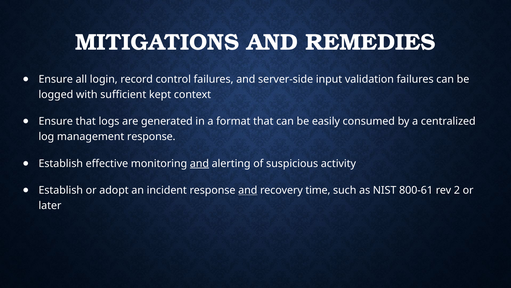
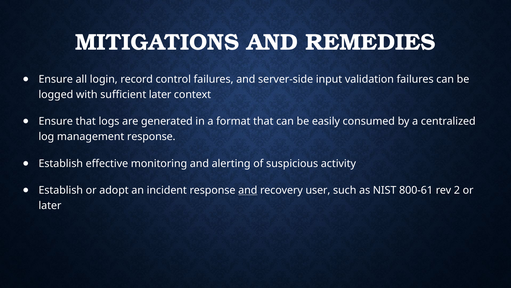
sufficient kept: kept -> later
and at (199, 163) underline: present -> none
time: time -> user
